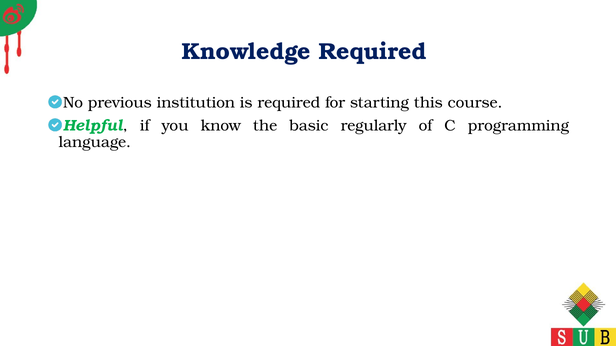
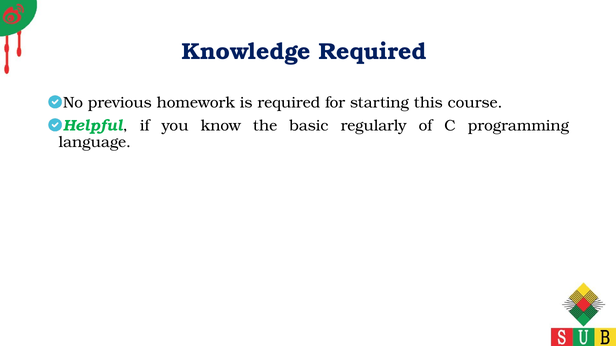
institution: institution -> homework
